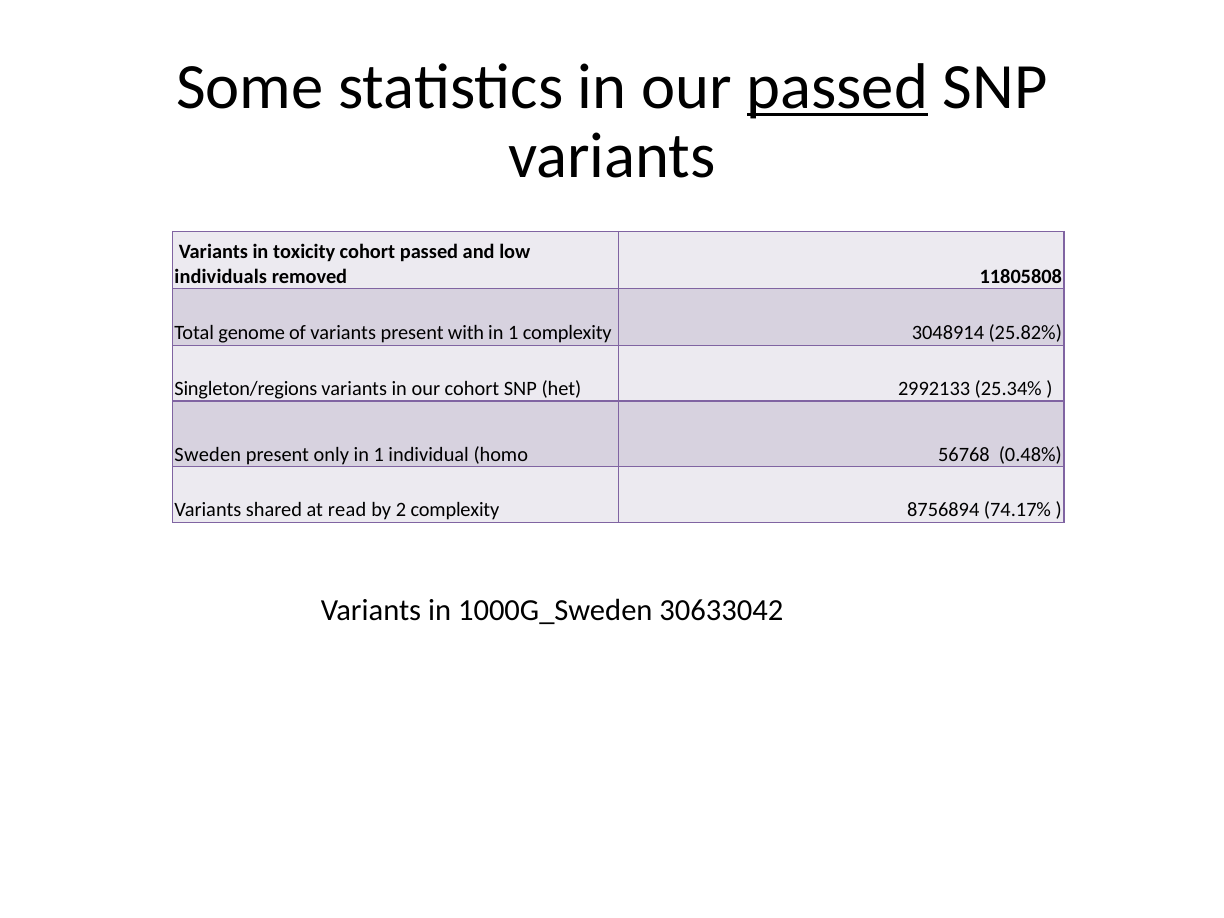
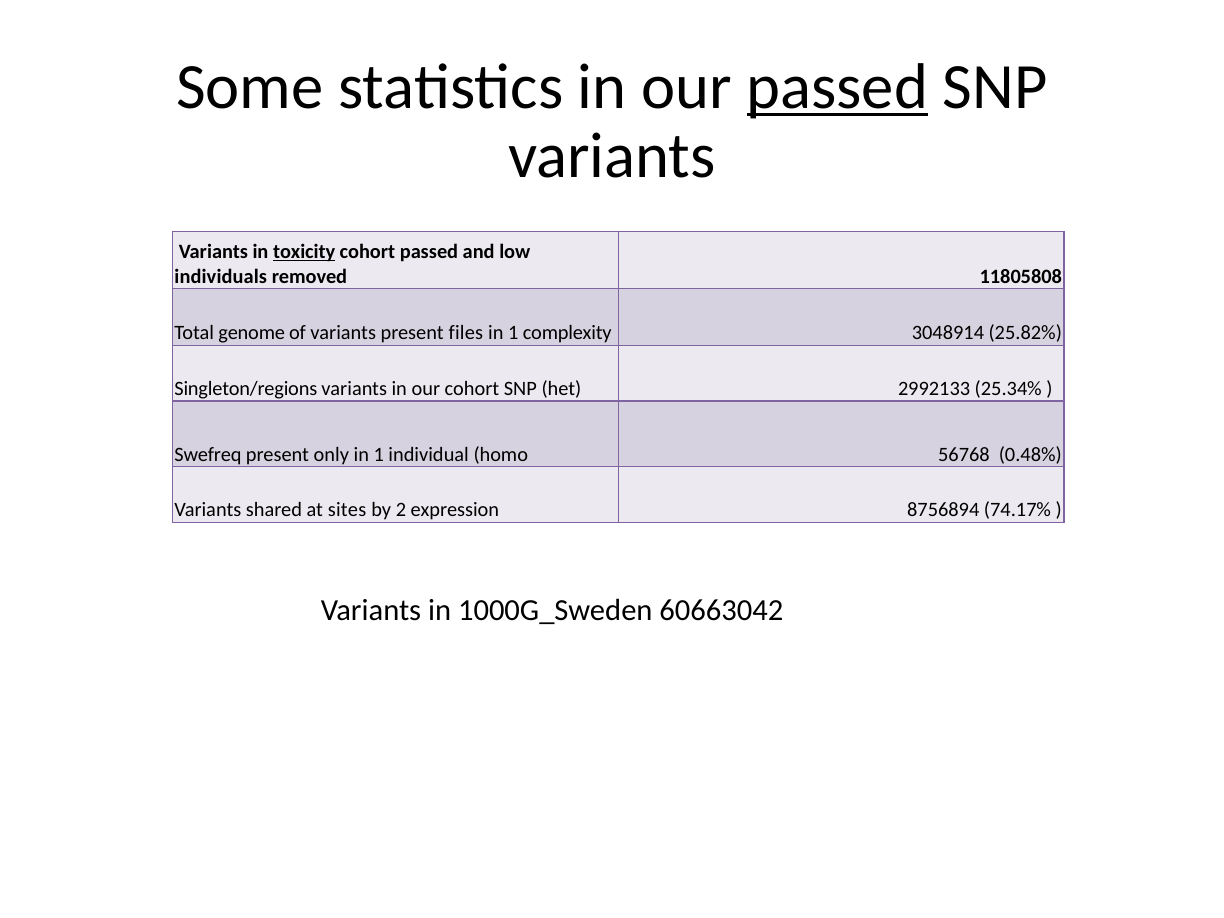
toxicity underline: none -> present
with: with -> files
Sweden: Sweden -> Swefreq
read: read -> sites
2 complexity: complexity -> expression
30633042: 30633042 -> 60663042
